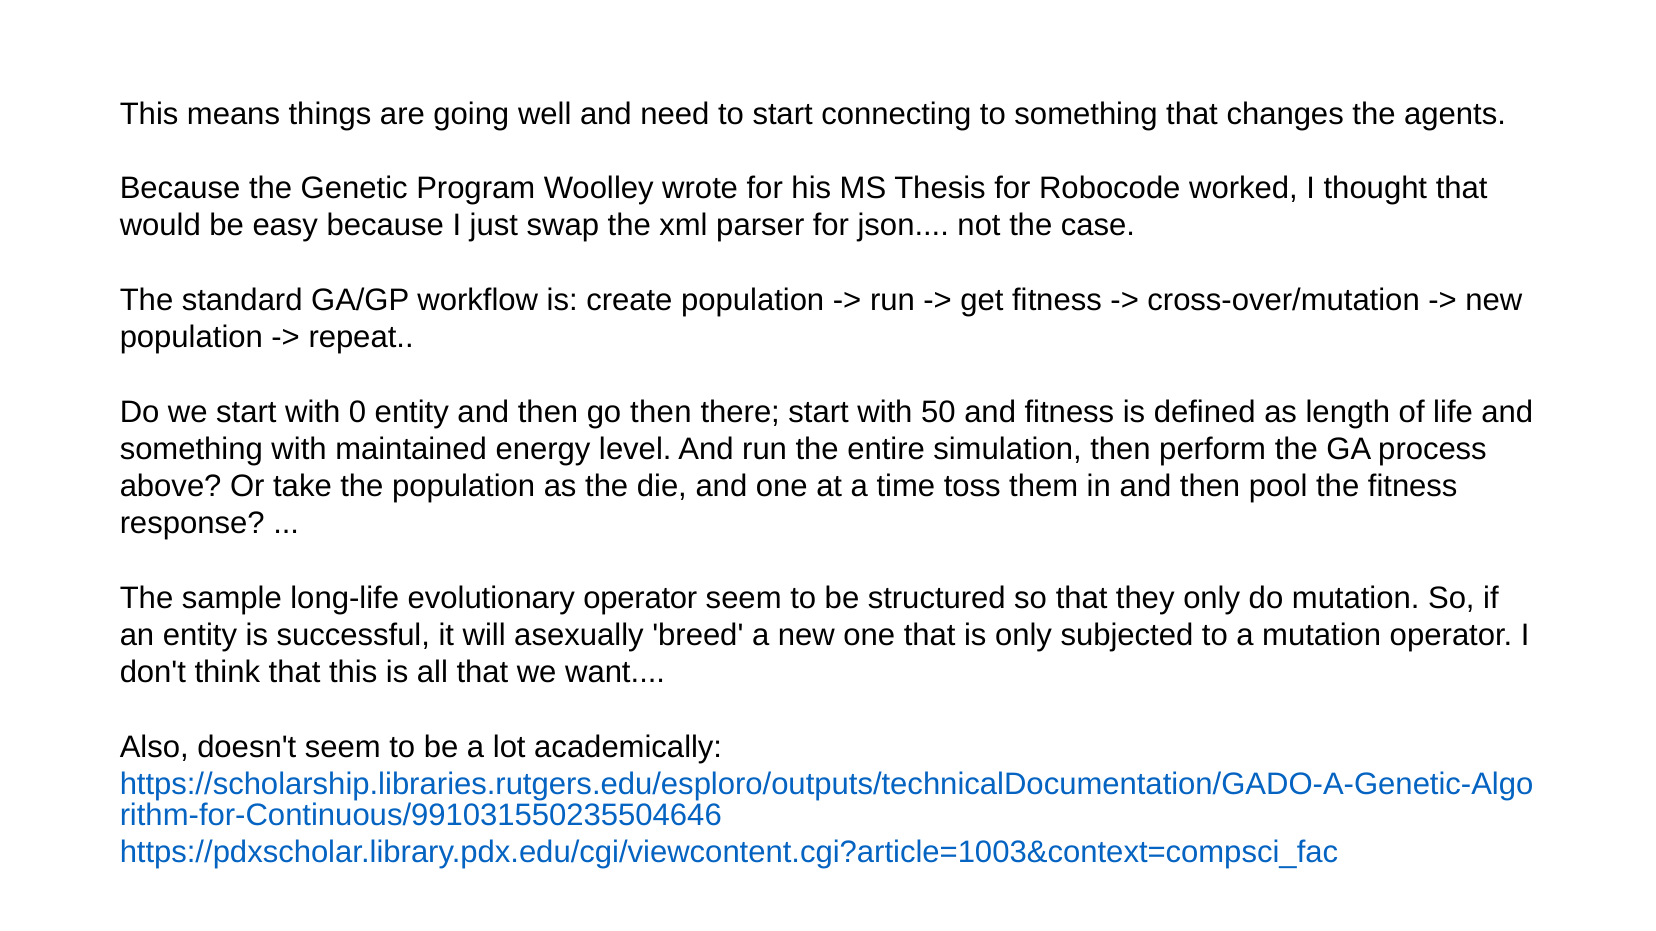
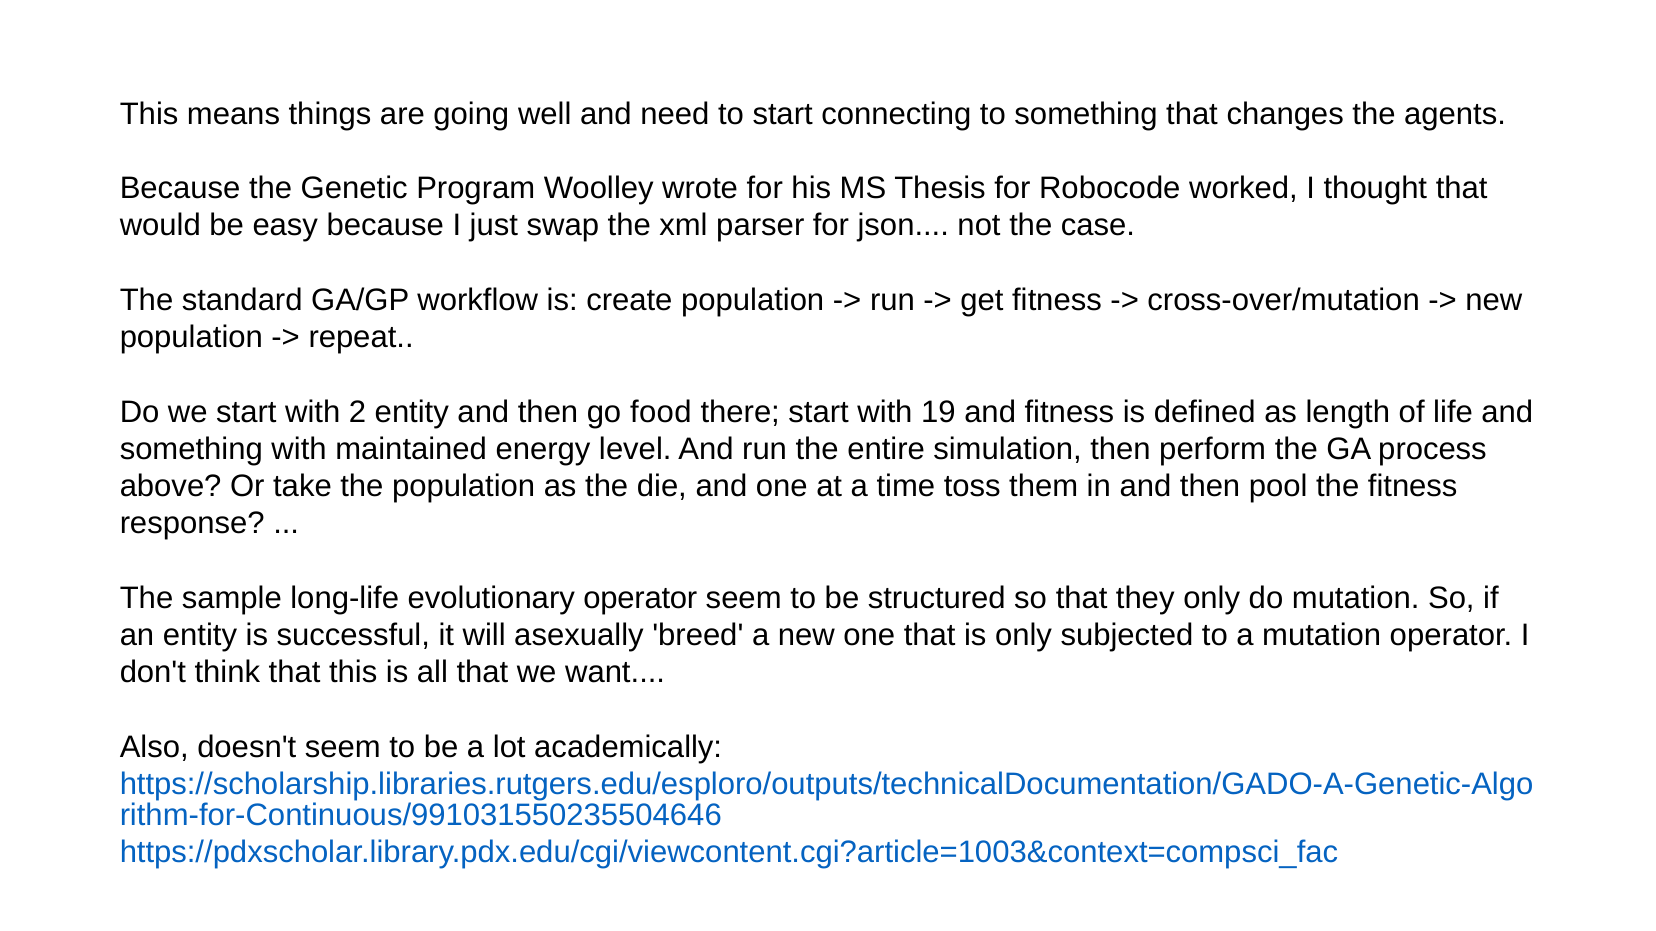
0: 0 -> 2
go then: then -> food
50: 50 -> 19
